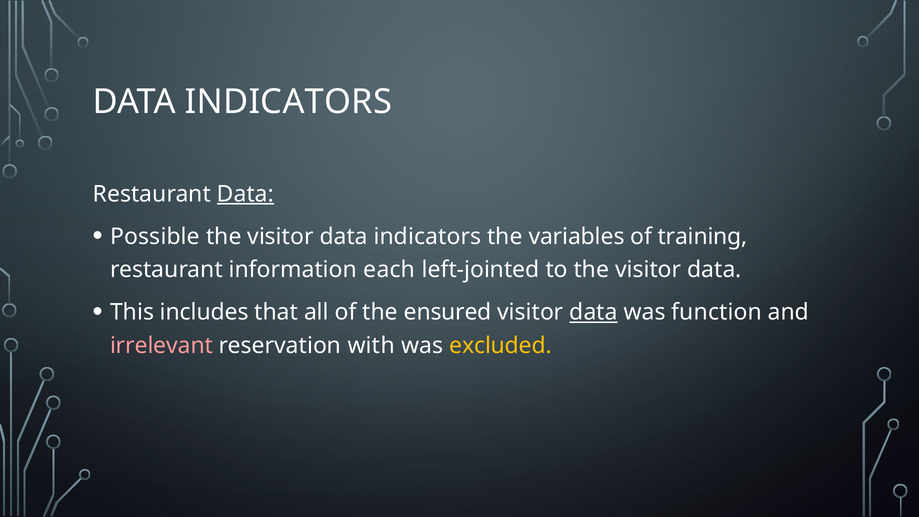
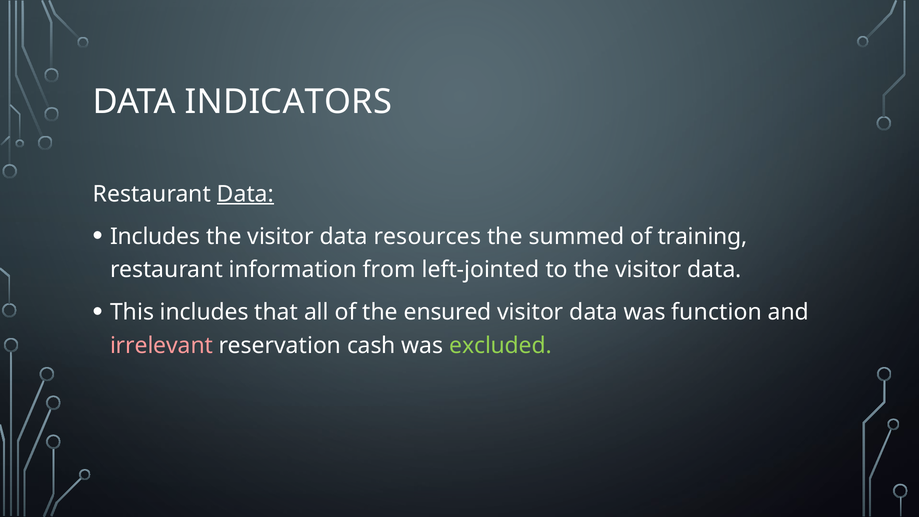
Possible at (155, 237): Possible -> Includes
visitor data indicators: indicators -> resources
variables: variables -> summed
each: each -> from
data at (594, 312) underline: present -> none
with: with -> cash
excluded colour: yellow -> light green
